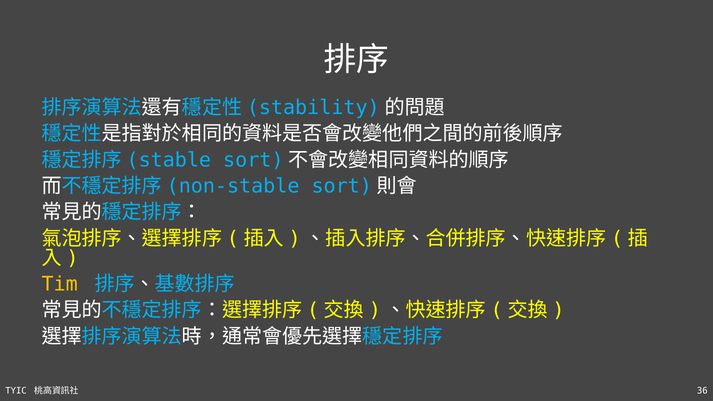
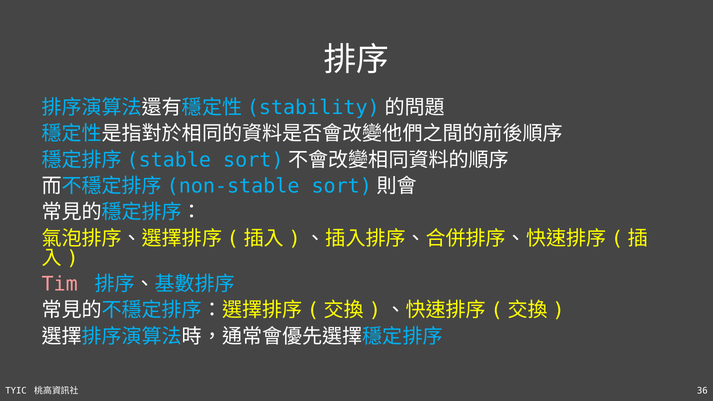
Tim colour: yellow -> pink
